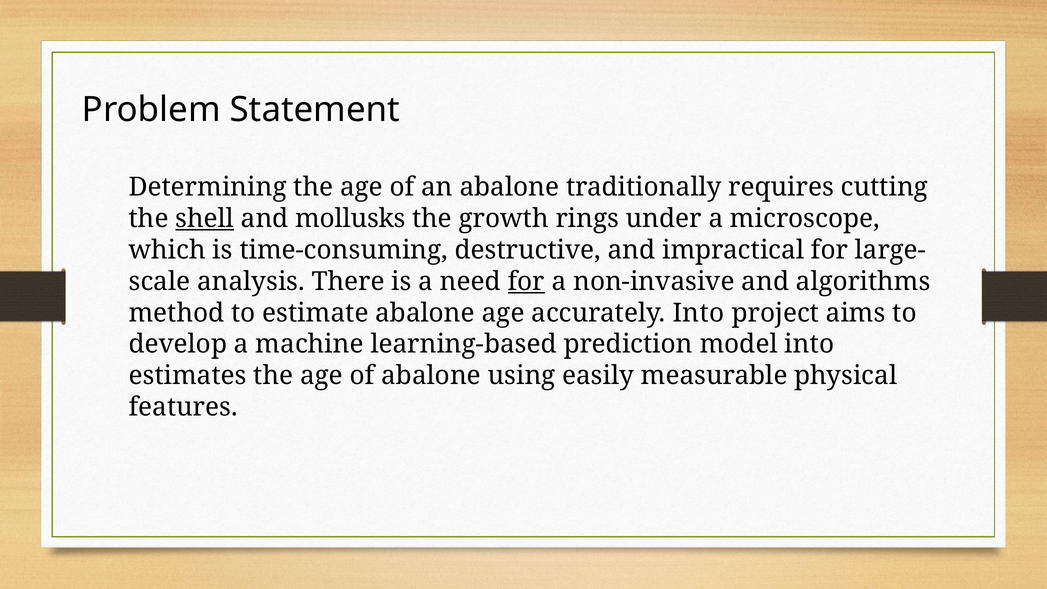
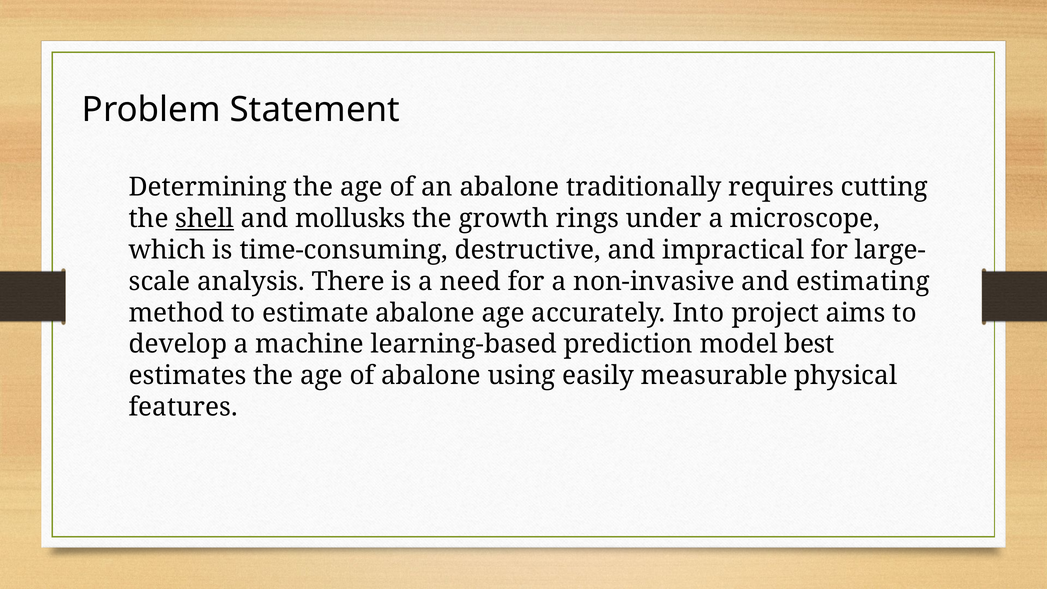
for at (526, 281) underline: present -> none
algorithms: algorithms -> estimating
model into: into -> best
